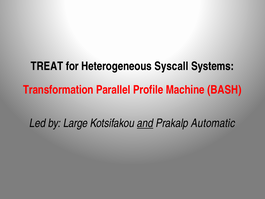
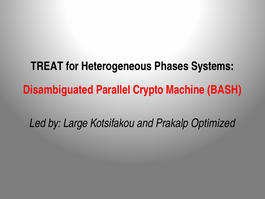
Syscall: Syscall -> Phases
Transformation: Transformation -> Disambiguated
Profile: Profile -> Crypto
and underline: present -> none
Automatic: Automatic -> Optimized
